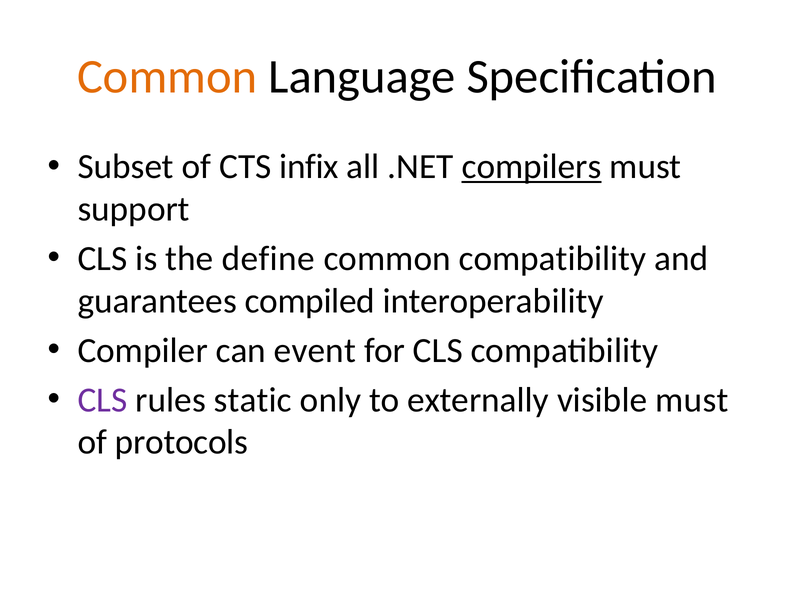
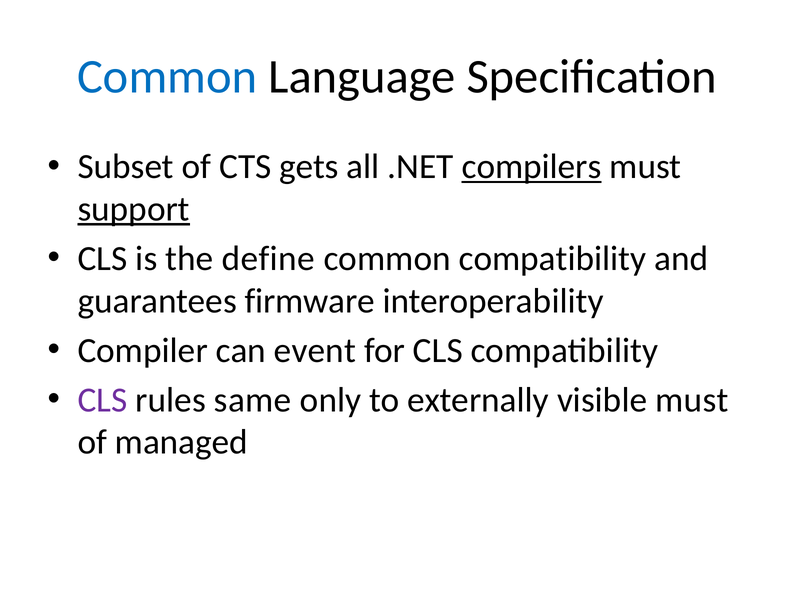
Common at (167, 77) colour: orange -> blue
infix: infix -> gets
support underline: none -> present
compiled: compiled -> firmware
static: static -> same
protocols: protocols -> managed
